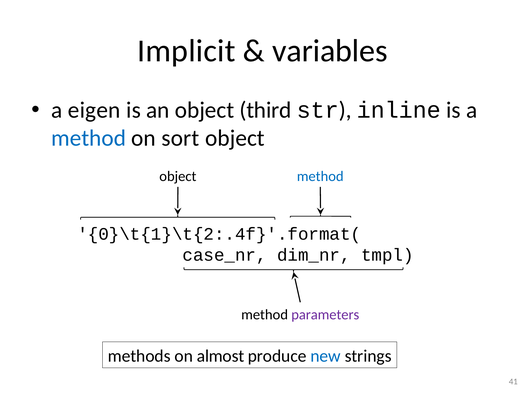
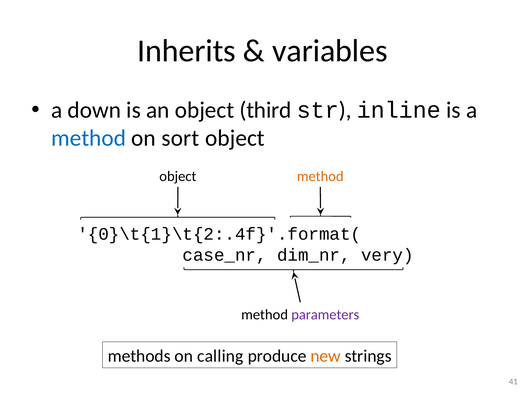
Implicit: Implicit -> Inherits
eigen: eigen -> down
method at (320, 176) colour: blue -> orange
tmpl: tmpl -> very
almost: almost -> calling
new colour: blue -> orange
